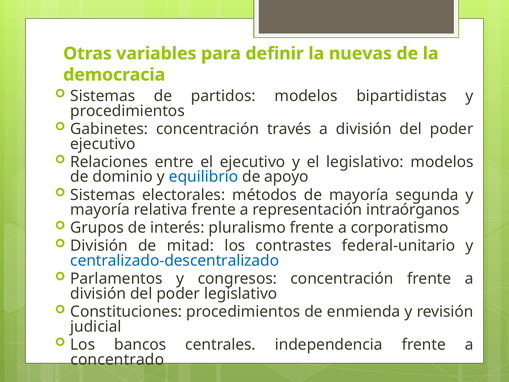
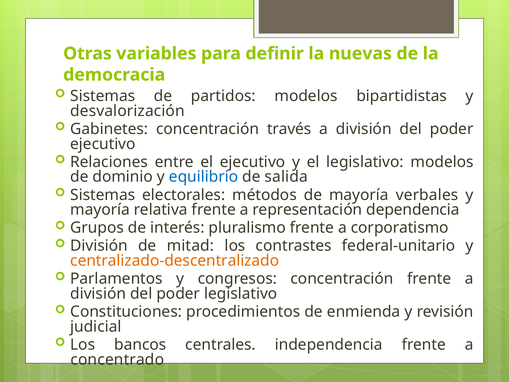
procedimientos at (128, 111): procedimientos -> desvalorización
apoyo: apoyo -> salida
segunda: segunda -> verbales
intraórganos: intraórganos -> dependencia
centralizado-descentralizado colour: blue -> orange
